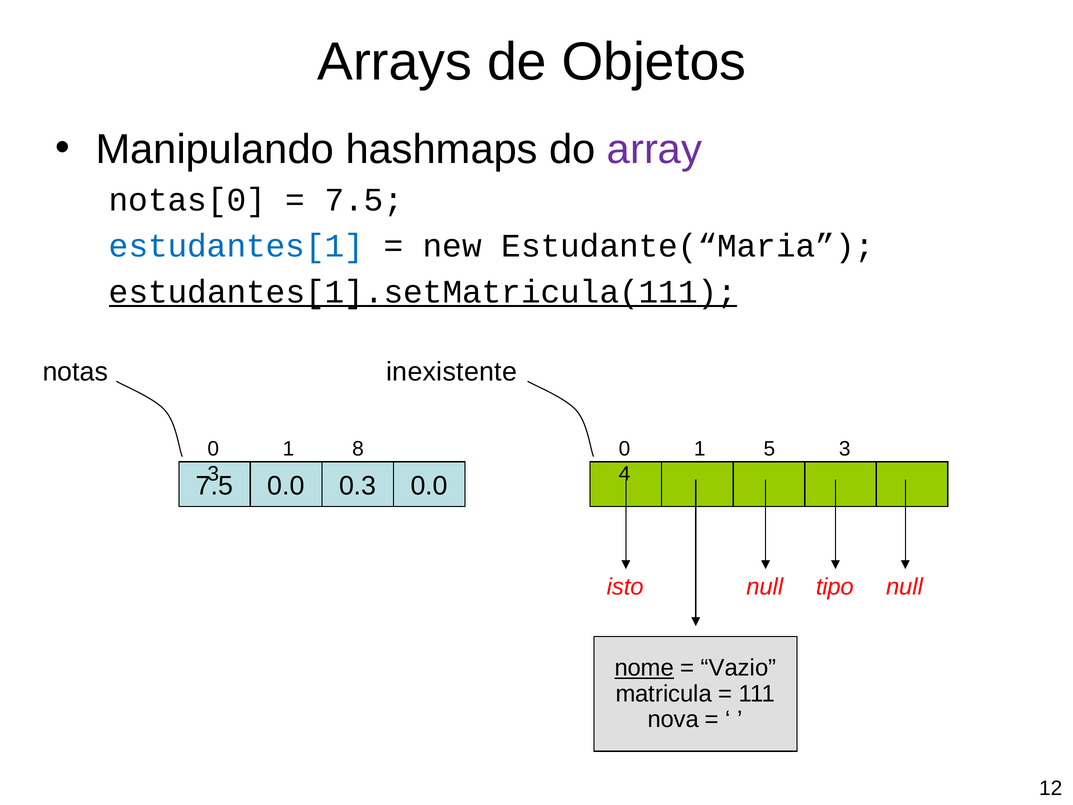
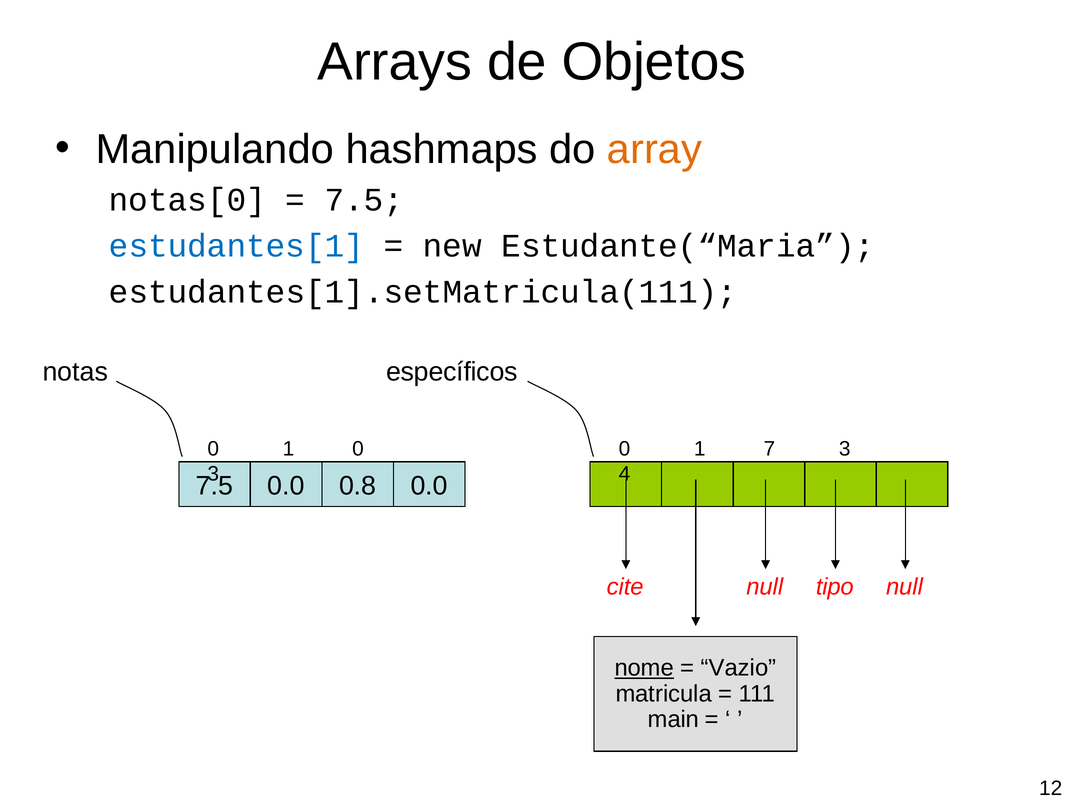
array colour: purple -> orange
estudantes[1].setMatricula(111 underline: present -> none
inexistente: inexistente -> específicos
1 8: 8 -> 0
5: 5 -> 7
0.3: 0.3 -> 0.8
isto: isto -> cite
nova: nova -> main
